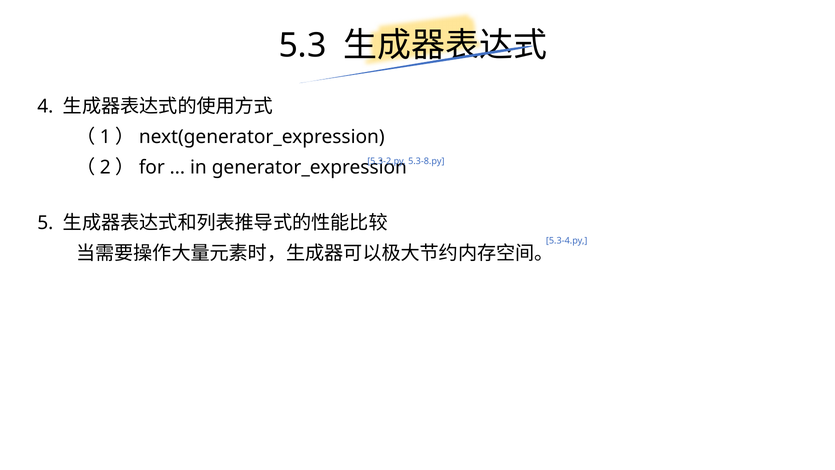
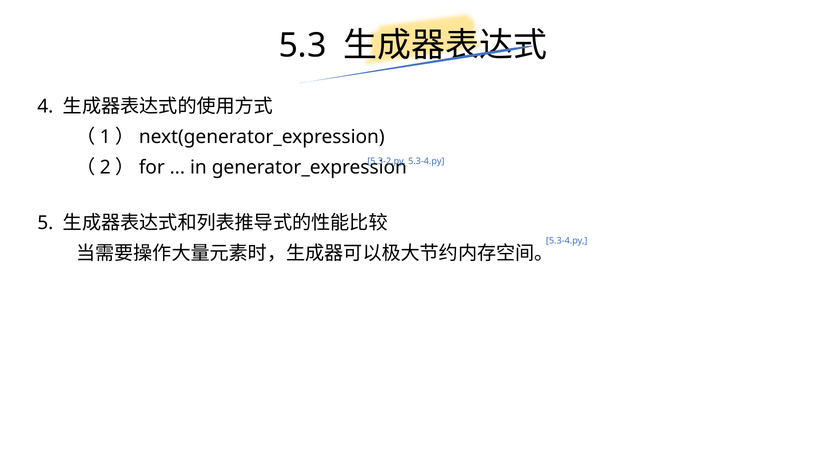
5.3-8.py at (426, 161): 5.3-8.py -> 5.3-4.py
